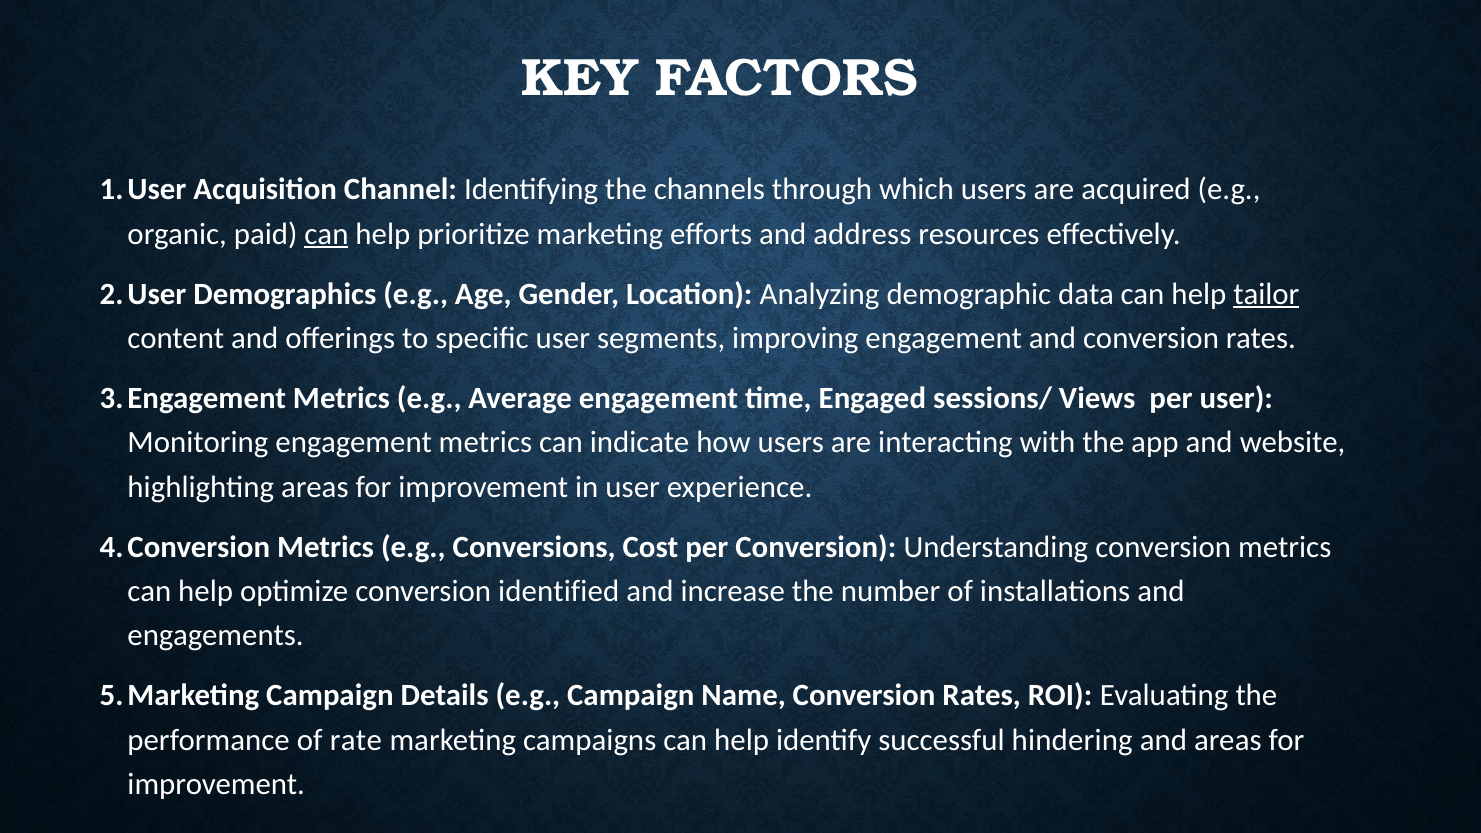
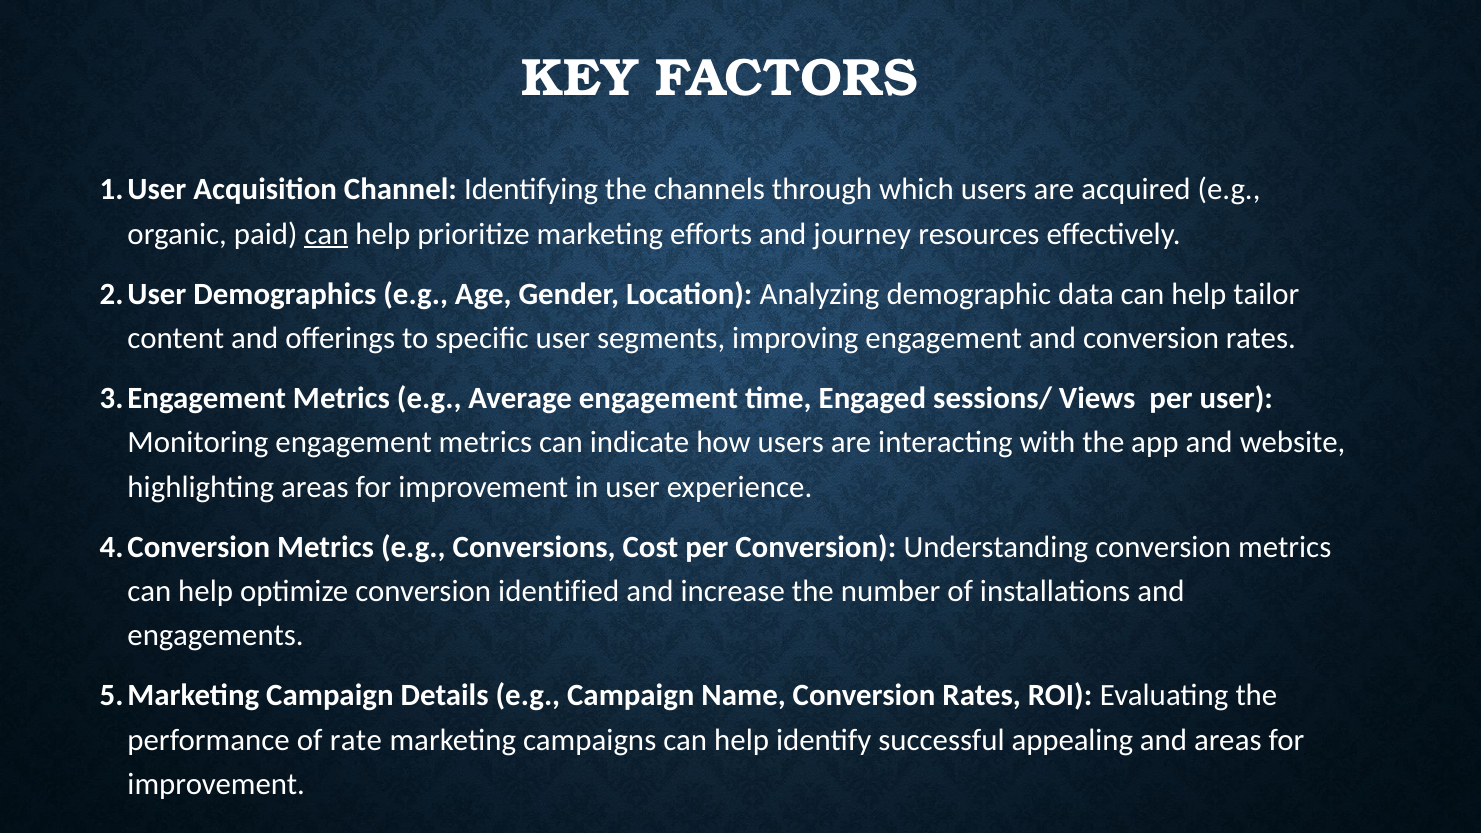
address: address -> journey
tailor underline: present -> none
hindering: hindering -> appealing
